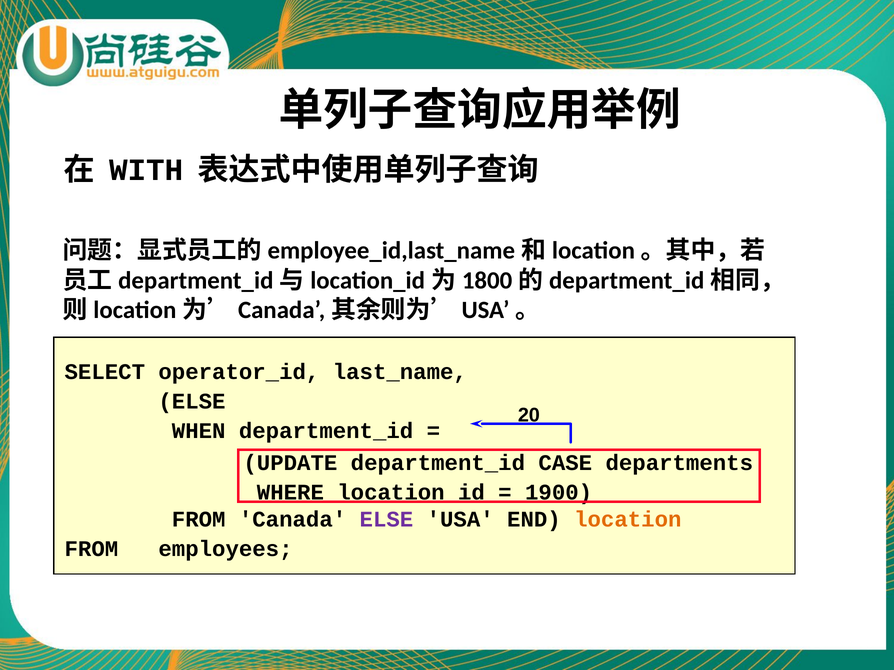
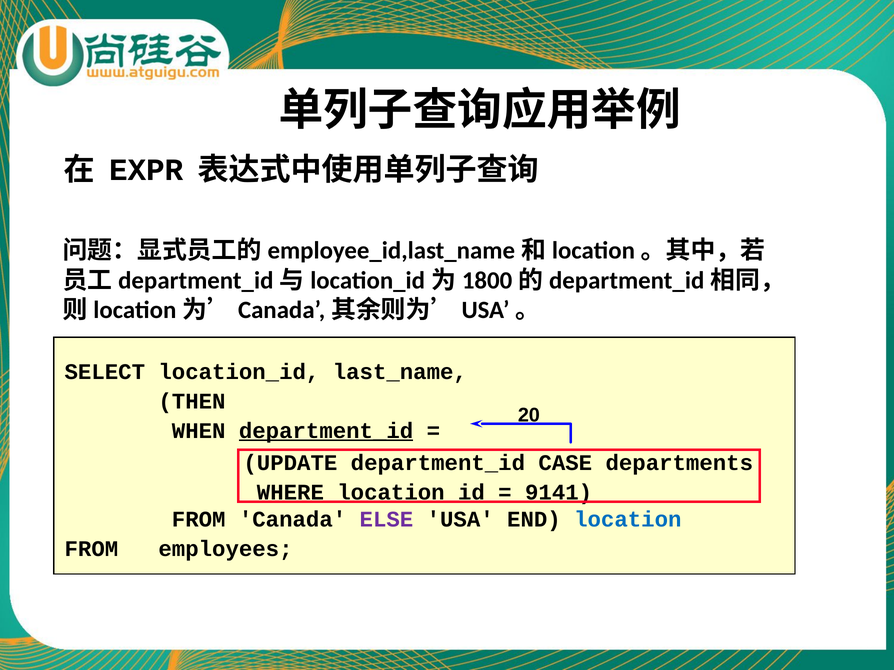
WITH: WITH -> EXPR
SELECT operator_id: operator_id -> location_id
ELSE at (192, 402): ELSE -> THEN
department_id at (326, 431) underline: none -> present
1900: 1900 -> 9141
location colour: orange -> blue
